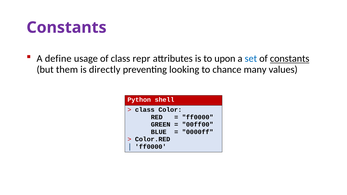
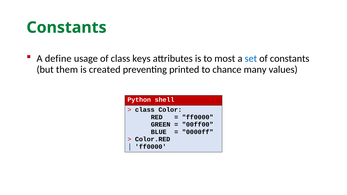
Constants at (67, 28) colour: purple -> green
repr: repr -> keys
upon: upon -> most
constants at (290, 59) underline: present -> none
directly: directly -> created
looking: looking -> printed
